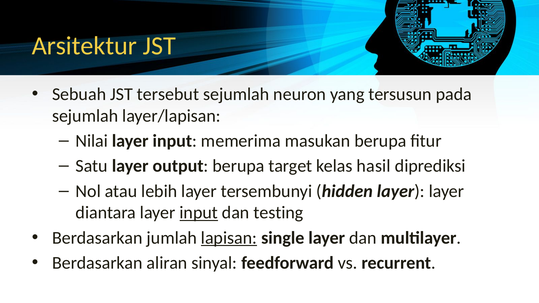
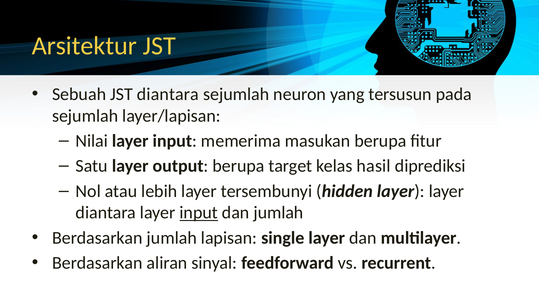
JST tersebut: tersebut -> diantara
dan testing: testing -> jumlah
lapisan underline: present -> none
